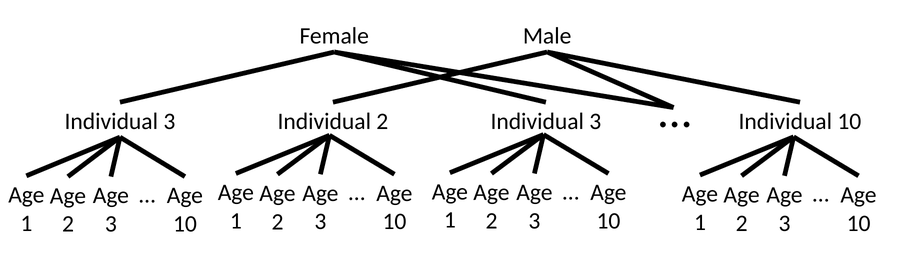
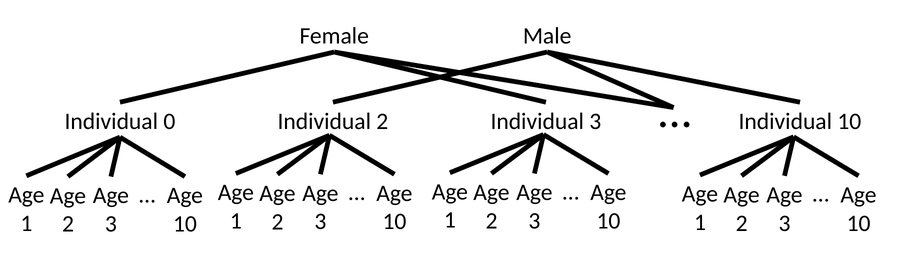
3 at (169, 121): 3 -> 0
